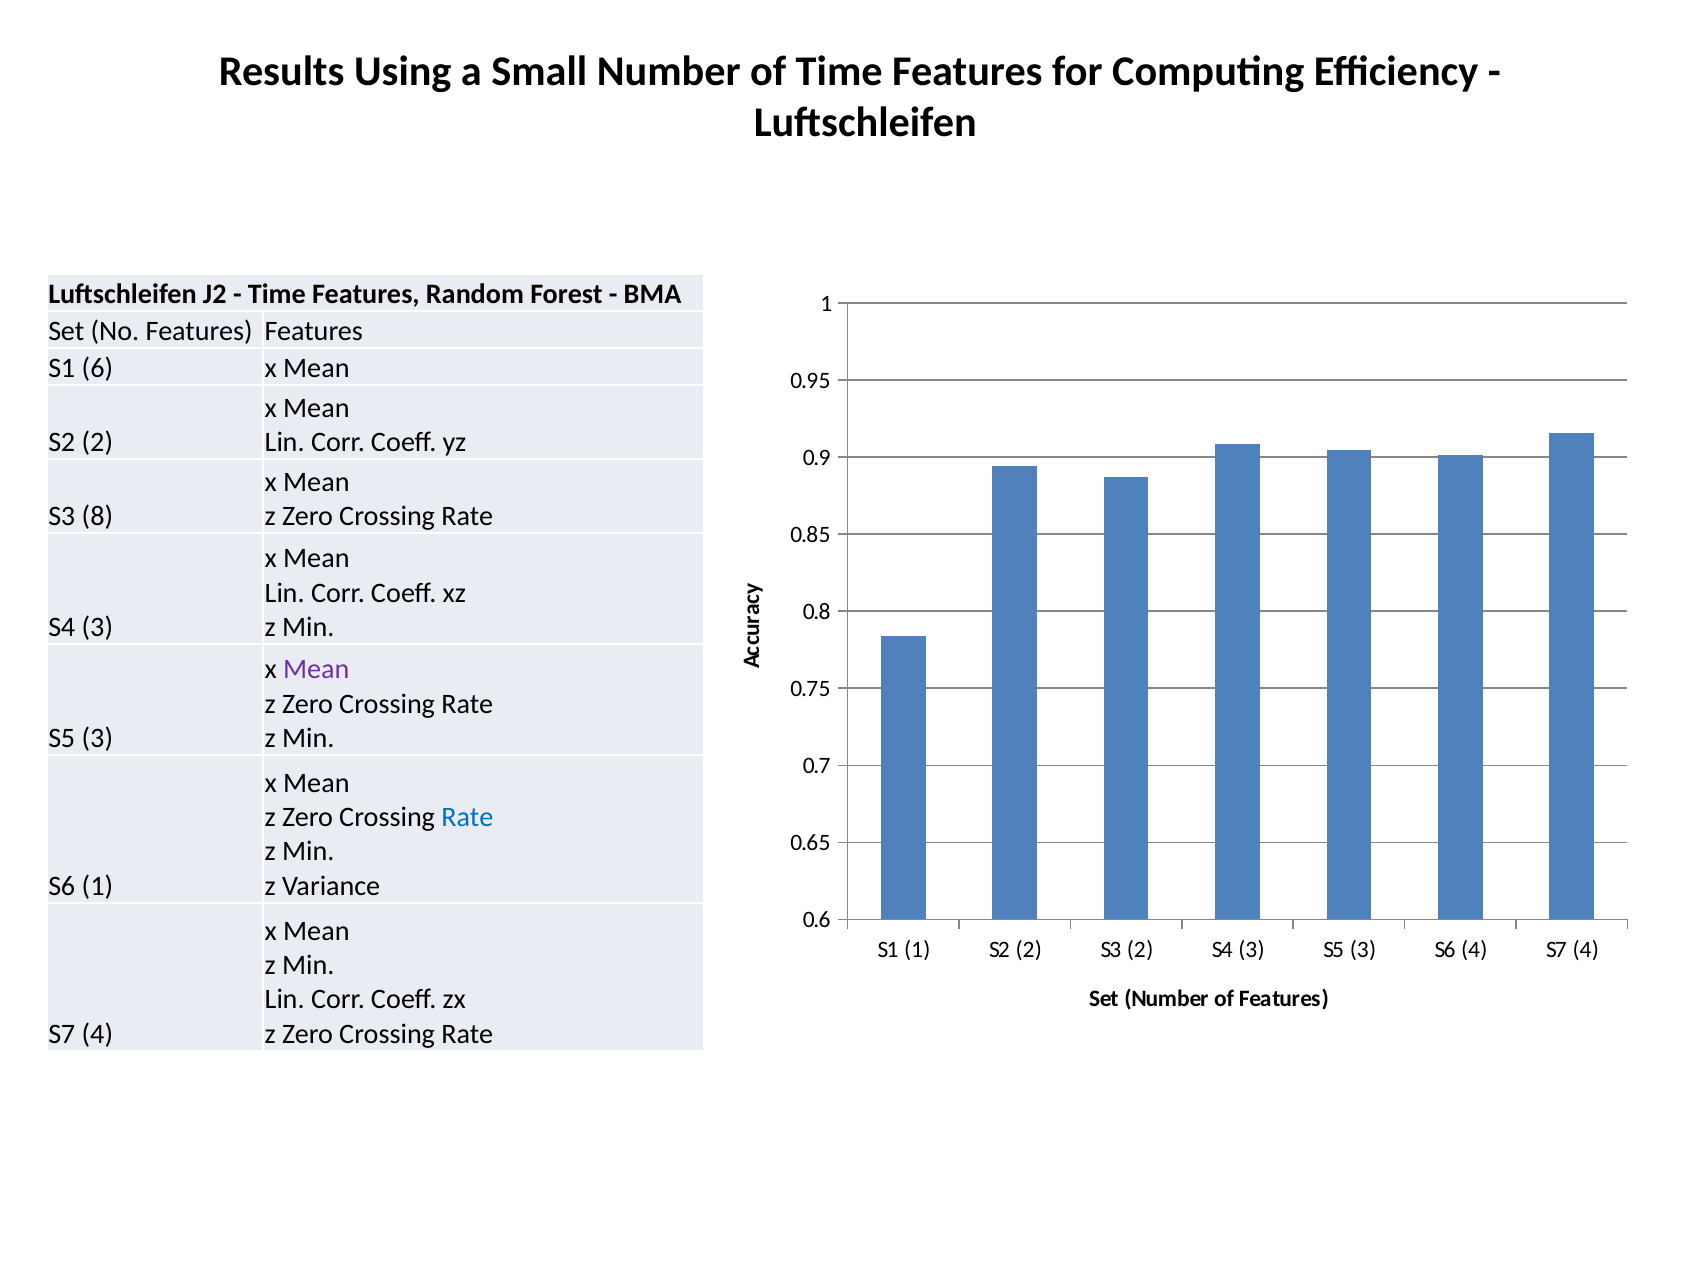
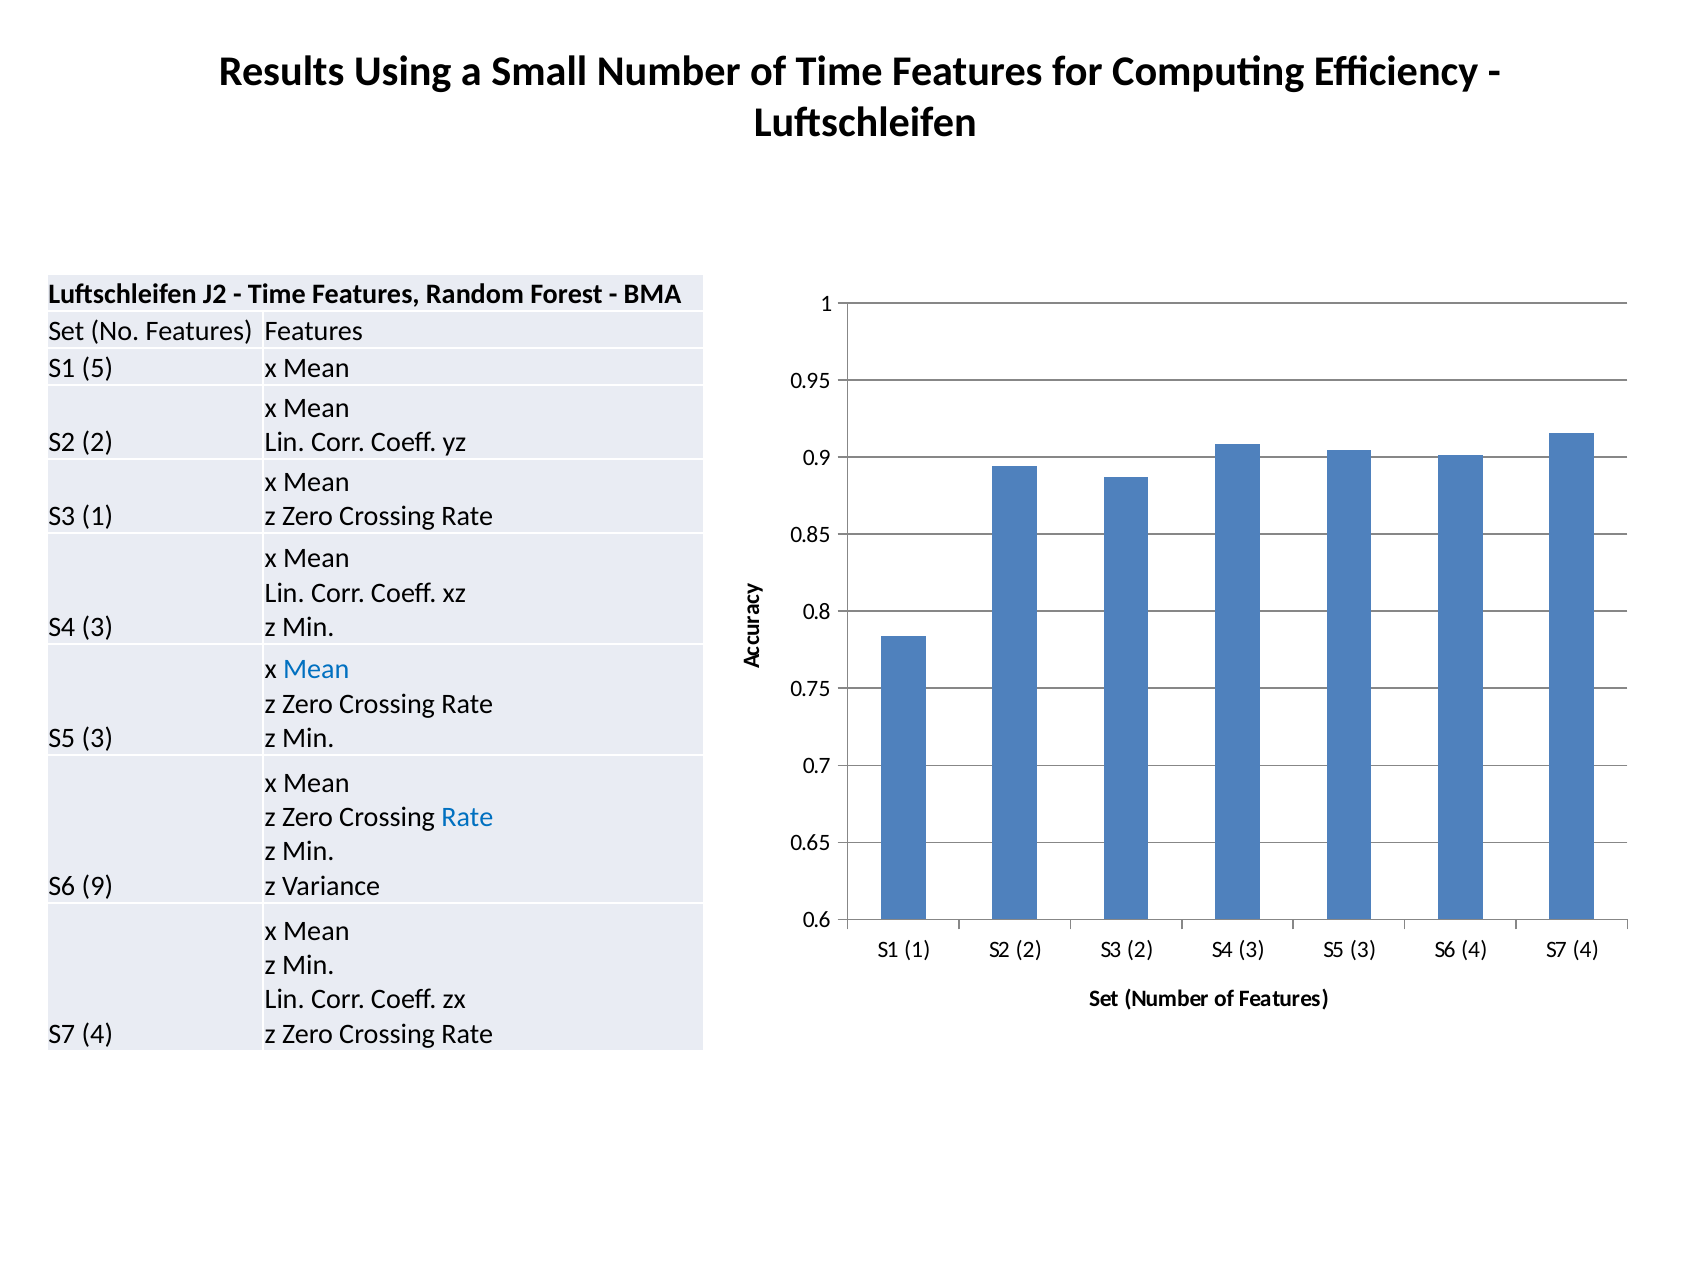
6: 6 -> 5
S3 8: 8 -> 1
Mean at (316, 670) colour: purple -> blue
S6 1: 1 -> 9
